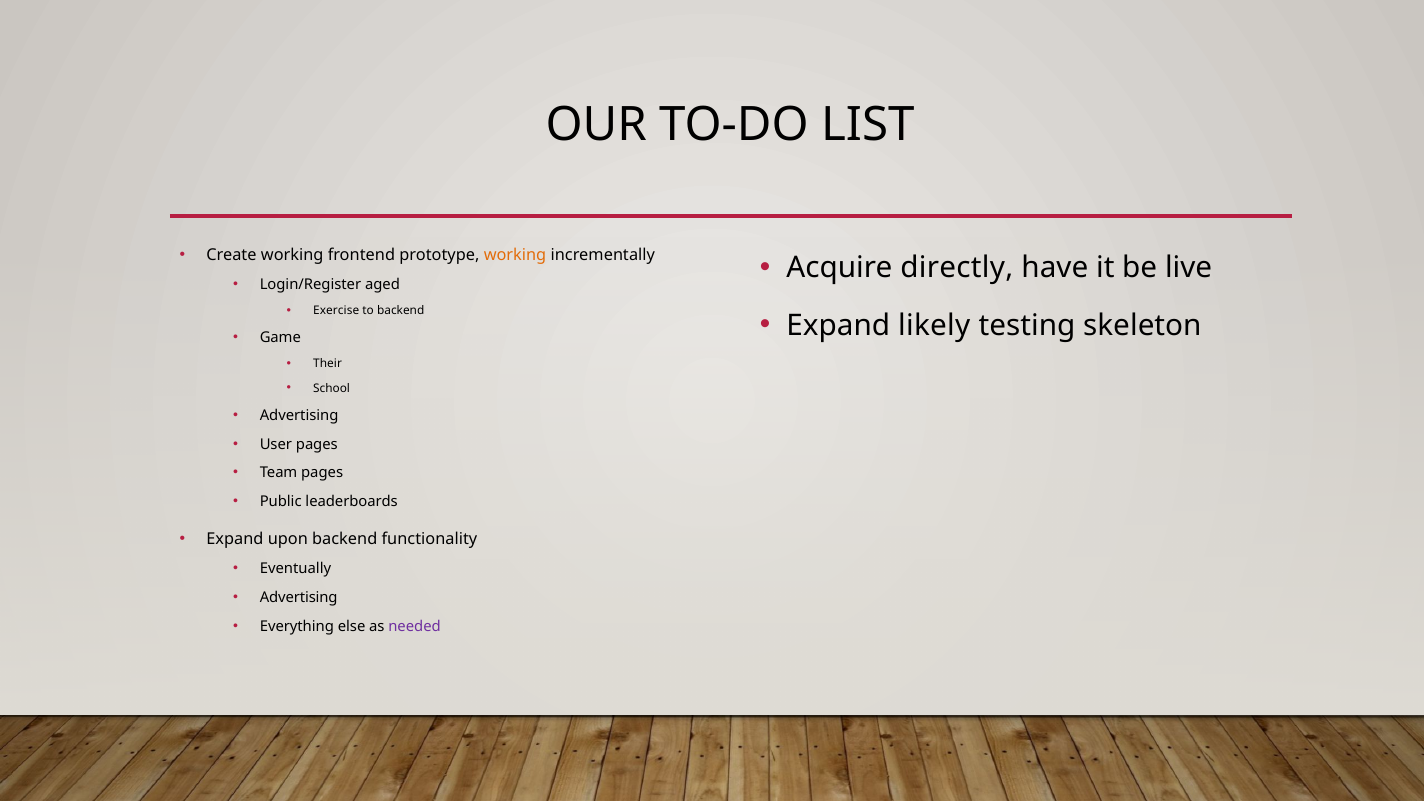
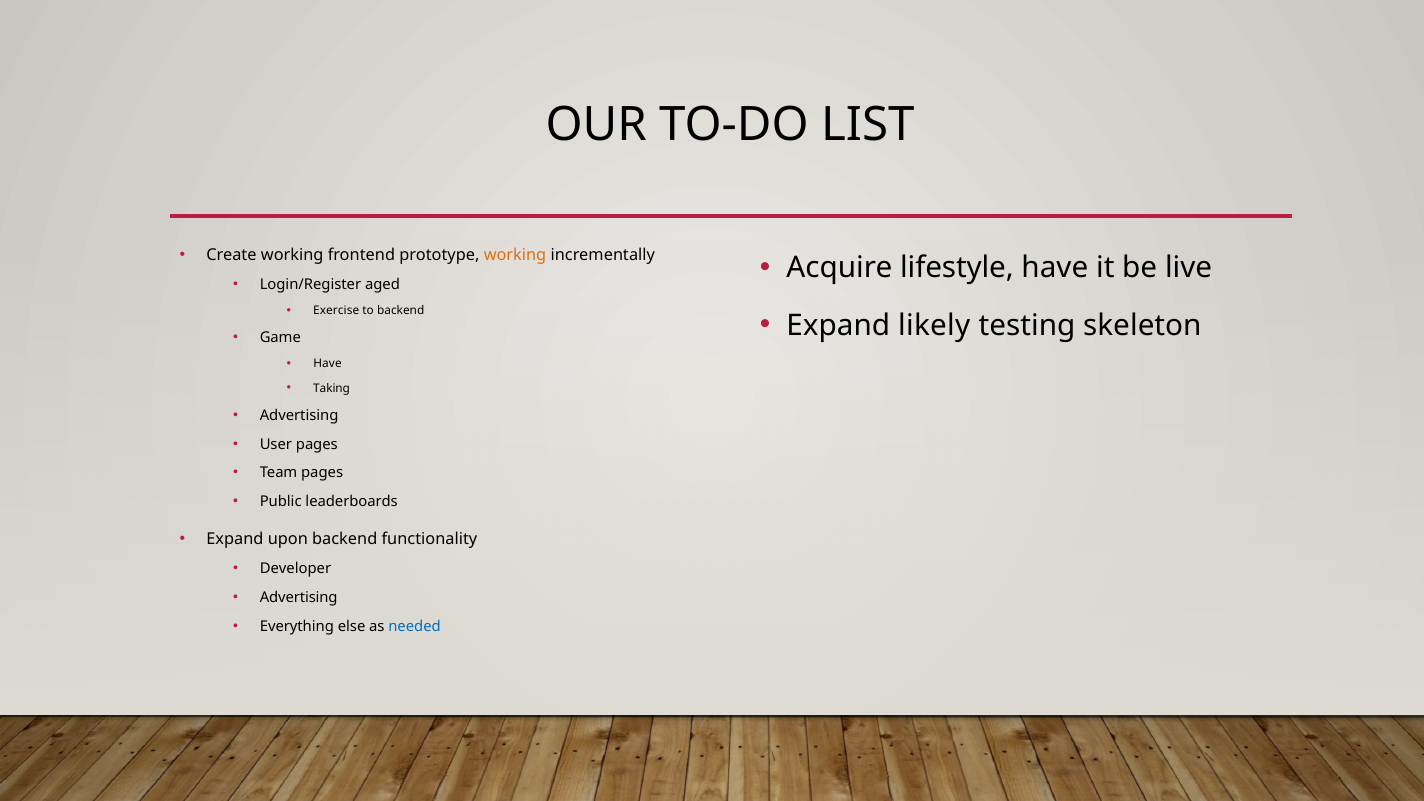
directly: directly -> lifestyle
Their at (328, 364): Their -> Have
School: School -> Taking
Eventually: Eventually -> Developer
needed colour: purple -> blue
